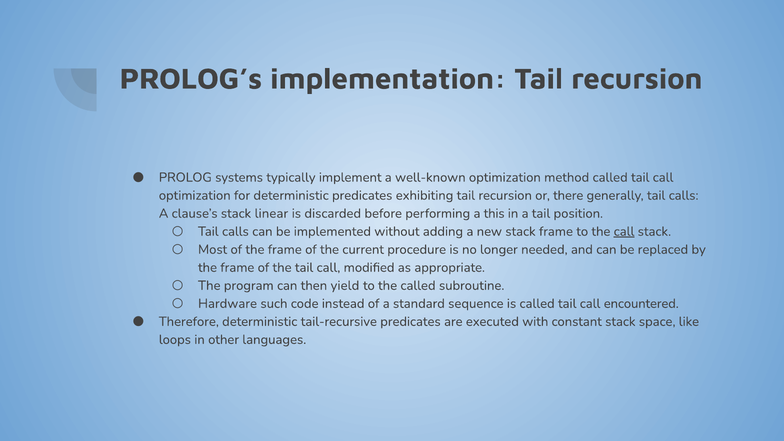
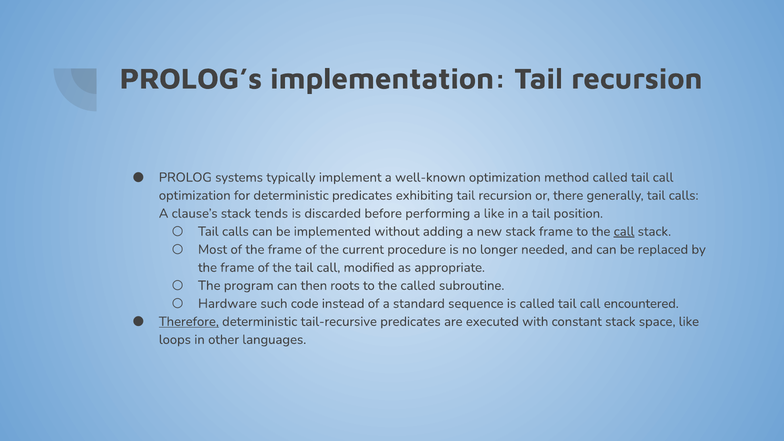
linear: linear -> tends
a this: this -> like
yield: yield -> roots
Therefore underline: none -> present
